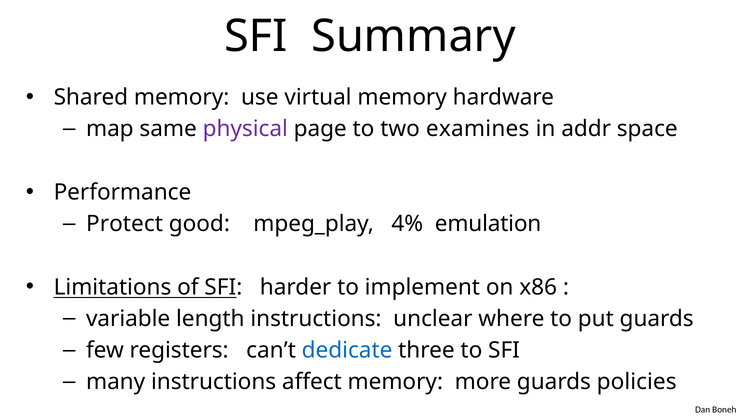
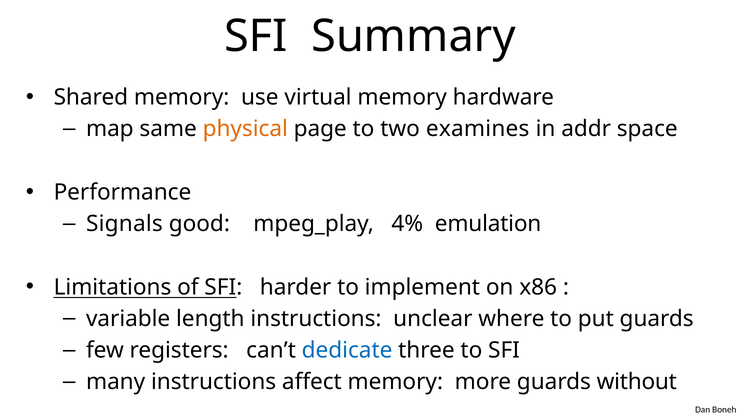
physical colour: purple -> orange
Protect: Protect -> Signals
policies: policies -> without
